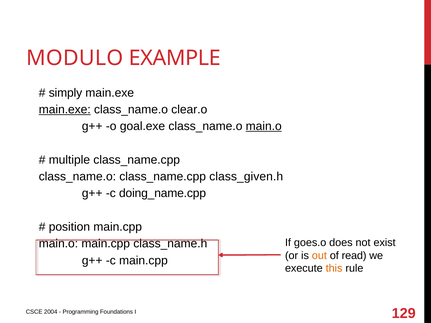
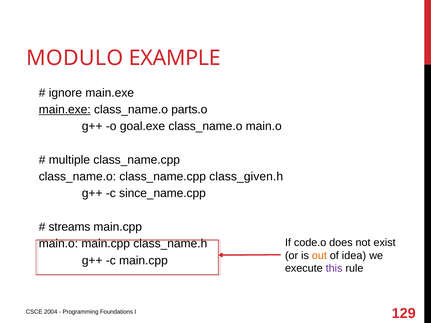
simply: simply -> ignore
clear.o: clear.o -> parts.o
main.o at (264, 126) underline: present -> none
doing_name.cpp: doing_name.cpp -> since_name.cpp
position: position -> streams
goes.o: goes.o -> code.o
read: read -> idea
this colour: orange -> purple
